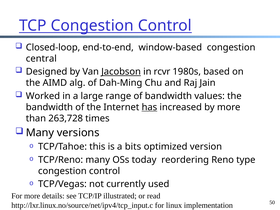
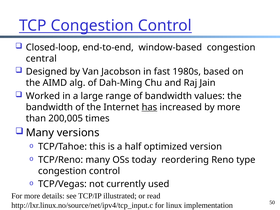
Jacobson underline: present -> none
rcvr: rcvr -> fast
263,728: 263,728 -> 200,005
bits: bits -> half
